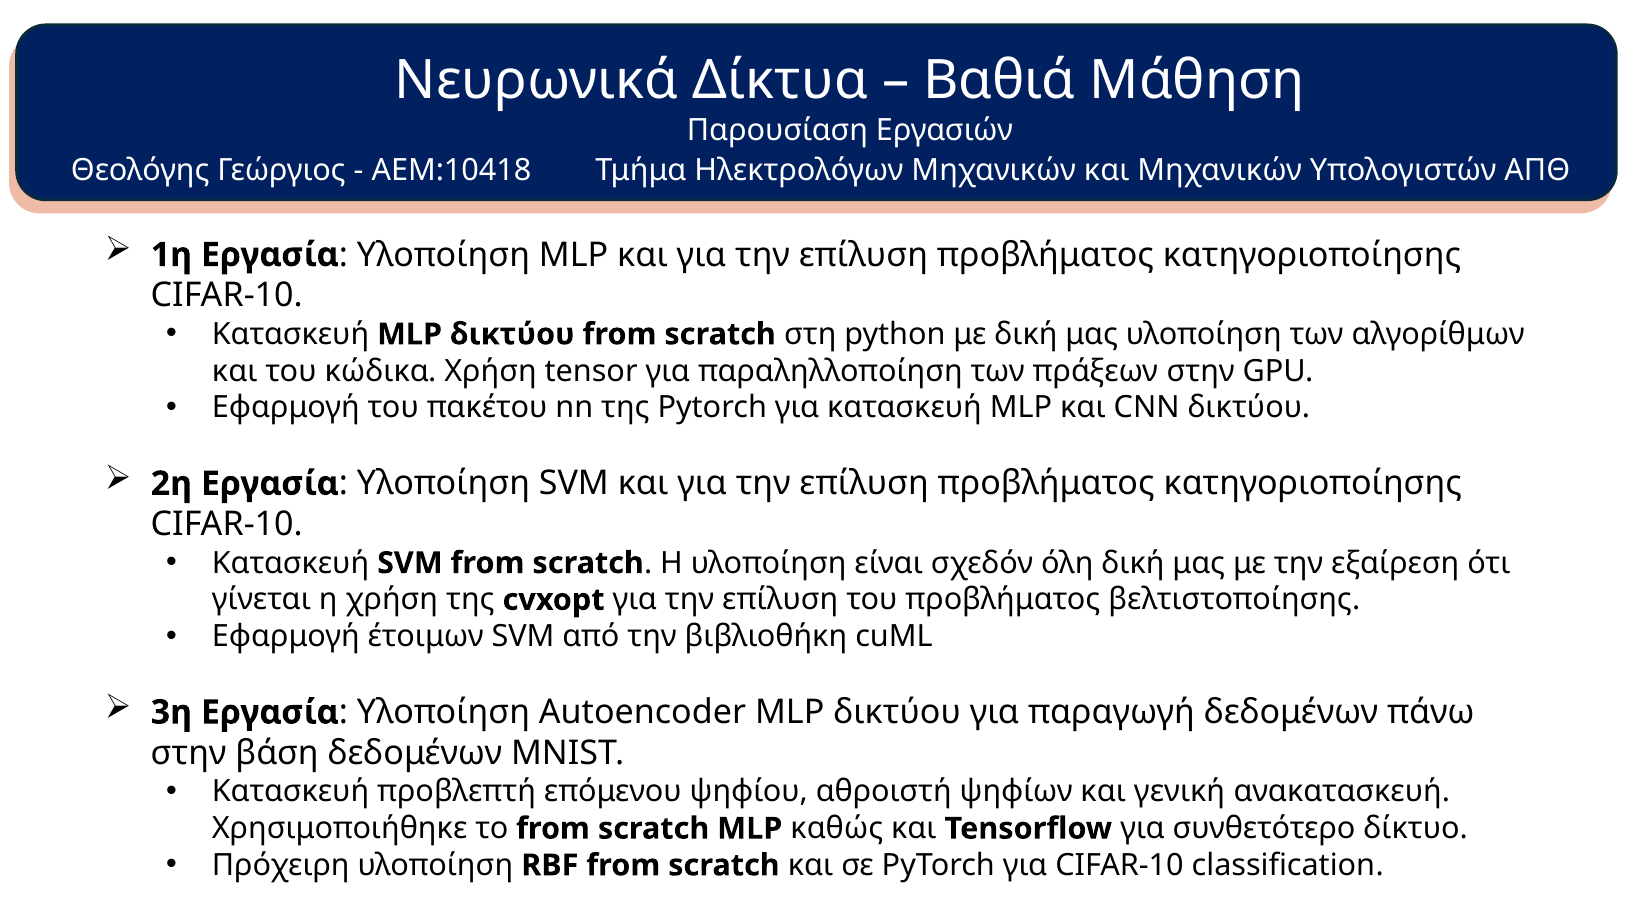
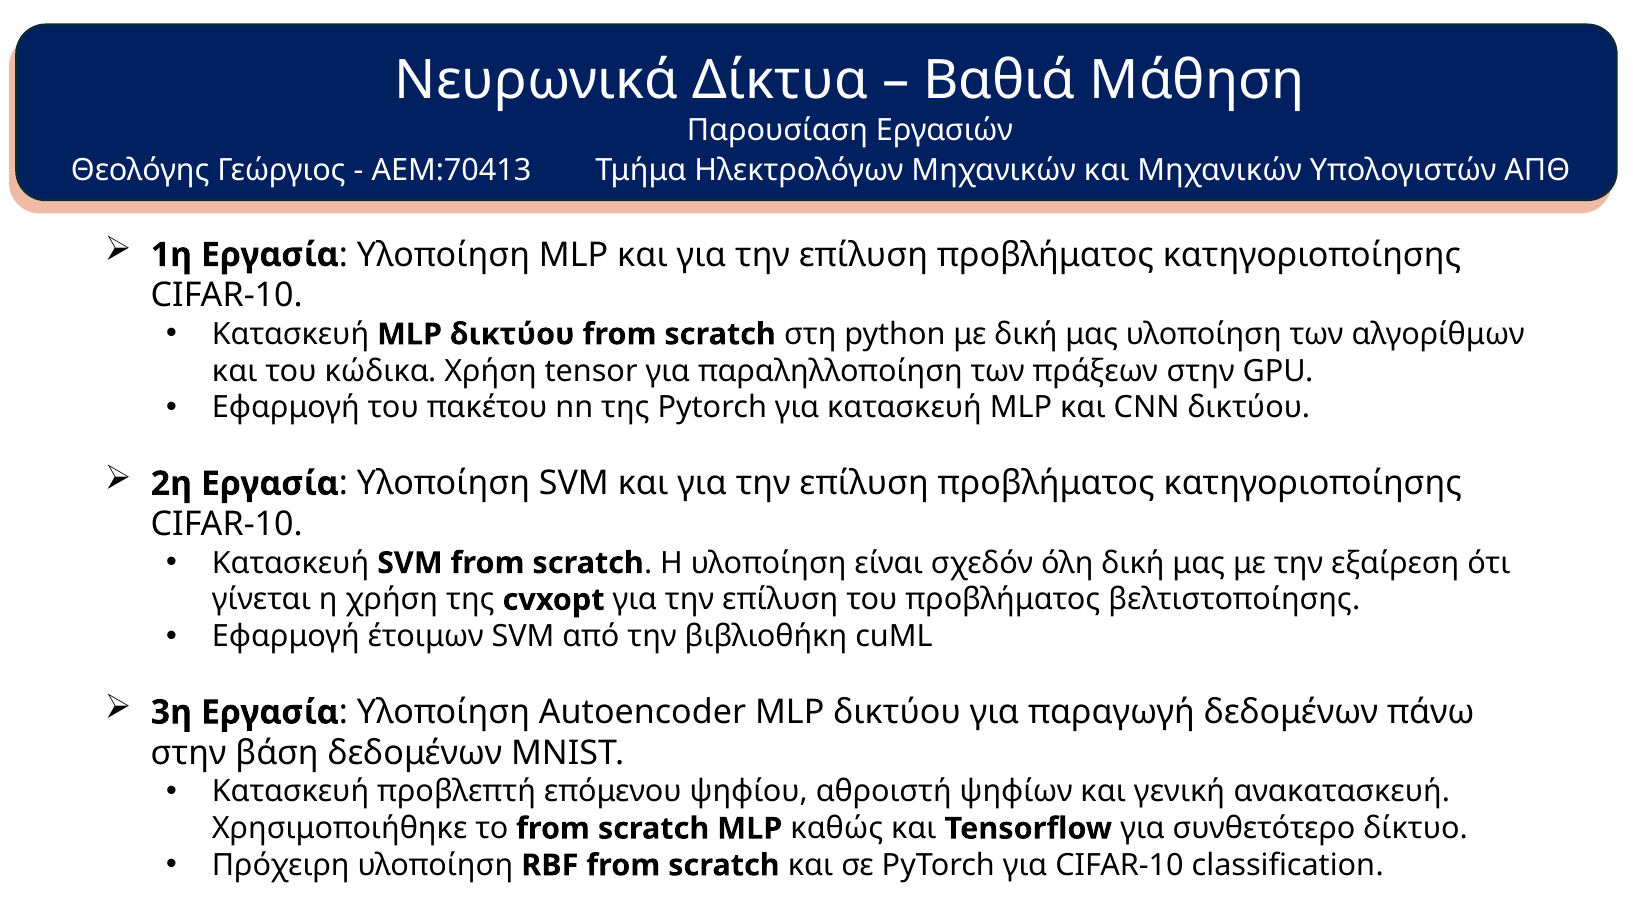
ΑΕΜ:10418: ΑΕΜ:10418 -> ΑΕΜ:70413
